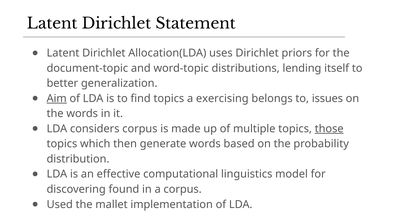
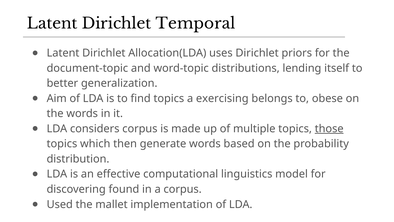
Statement: Statement -> Temporal
Aim underline: present -> none
issues: issues -> obese
